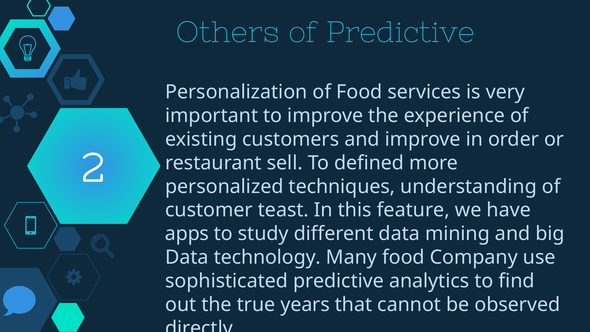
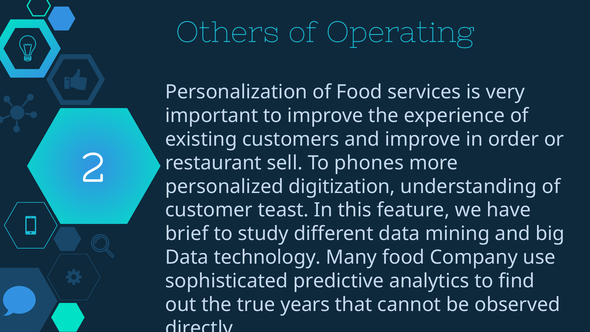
of Predictive: Predictive -> Operating
defined: defined -> phones
techniques: techniques -> digitization
apps: apps -> brief
